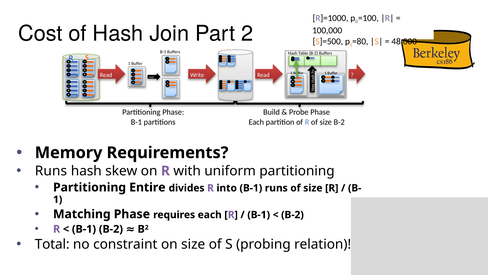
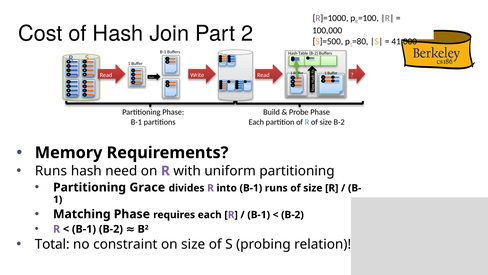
48,000: 48,000 -> 41,000
skew: skew -> need
Entire: Entire -> Grace
